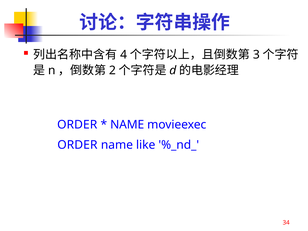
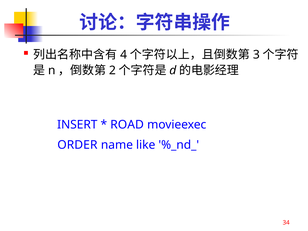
ORDER at (77, 125): ORDER -> INSERT
NAME at (127, 125): NAME -> ROAD
